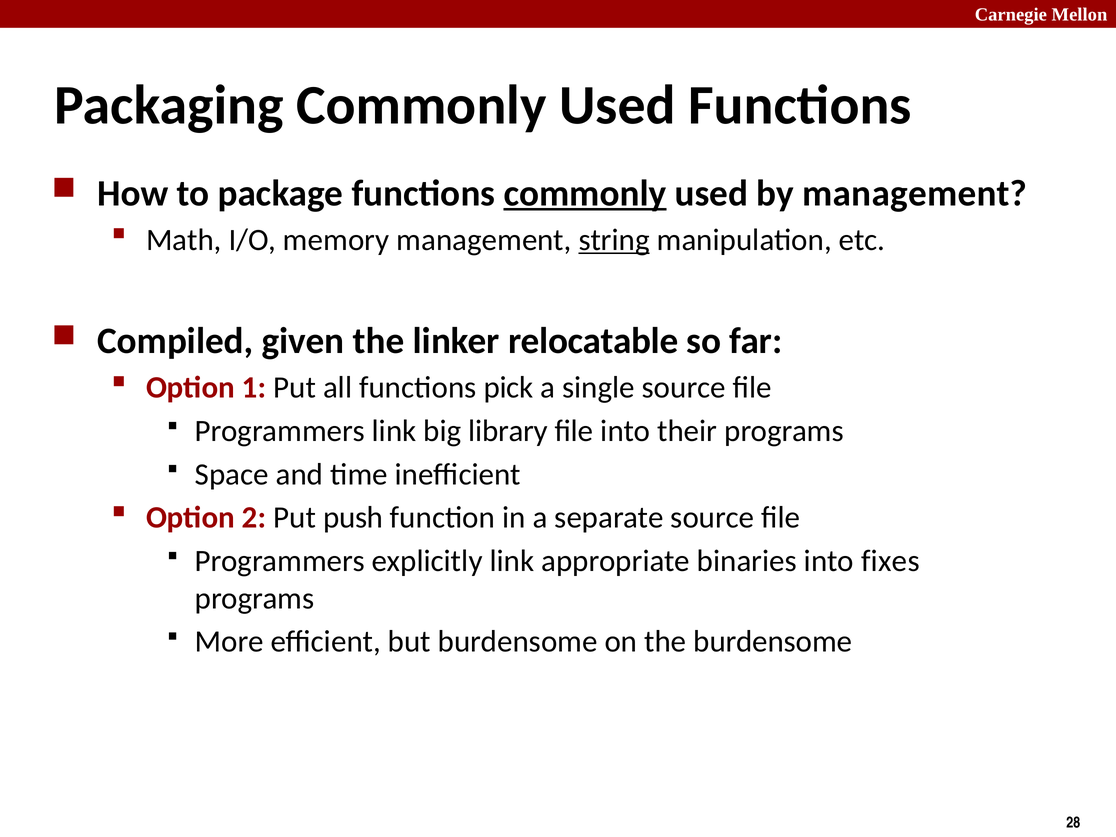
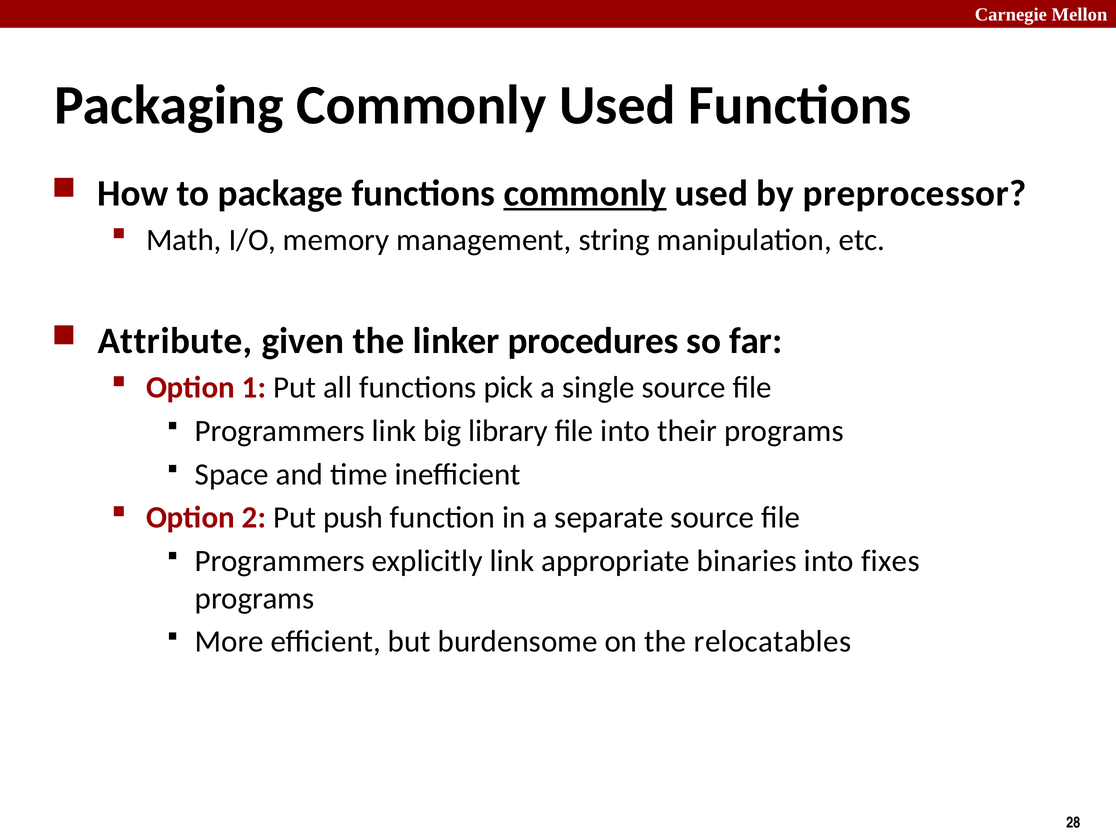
by management: management -> preprocessor
string underline: present -> none
Compiled: Compiled -> Attribute
relocatable: relocatable -> procedures
the burdensome: burdensome -> relocatables
